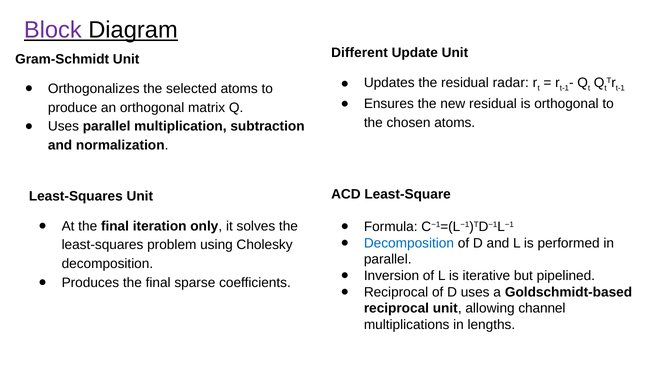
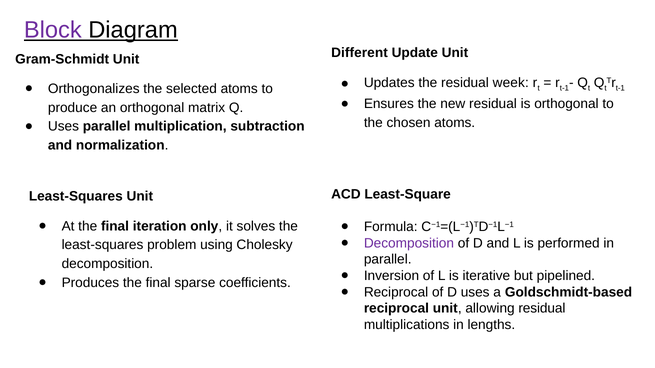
radar: radar -> week
Decomposition at (409, 243) colour: blue -> purple
allowing channel: channel -> residual
